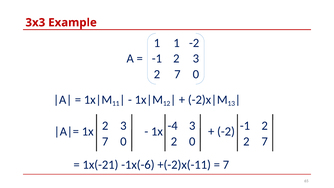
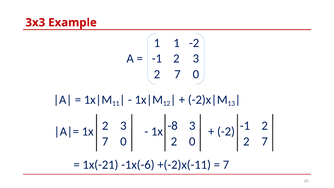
-4: -4 -> -8
